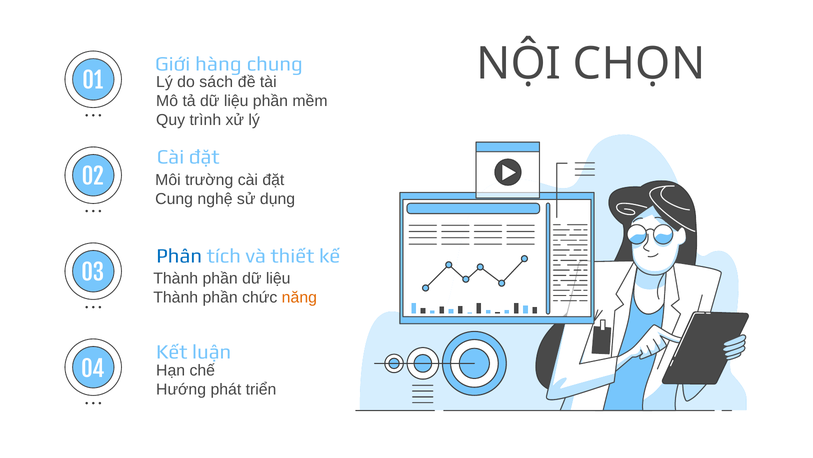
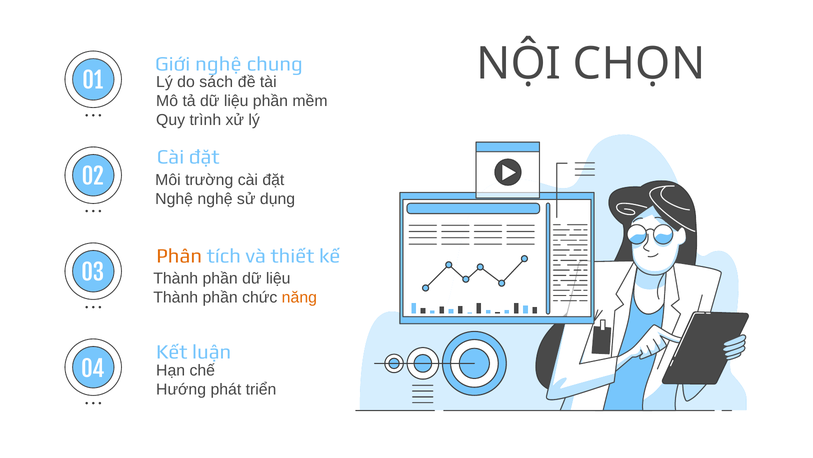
Giới hàng: hàng -> nghệ
Cung at (174, 199): Cung -> Nghệ
Phân colour: blue -> orange
